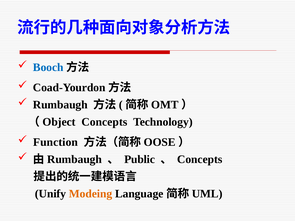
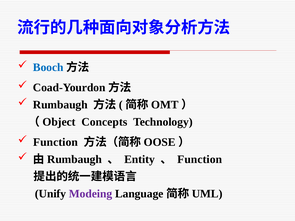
Public: Public -> Entity
Concepts at (200, 159): Concepts -> Function
Modeing colour: orange -> purple
